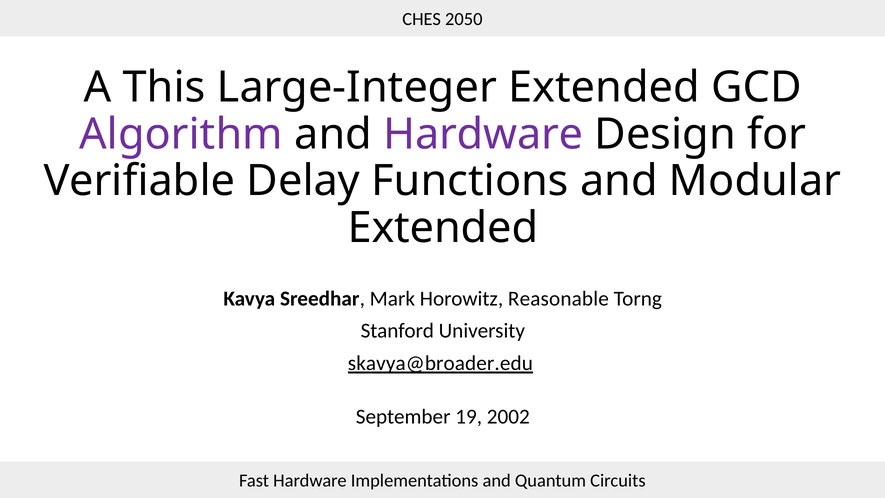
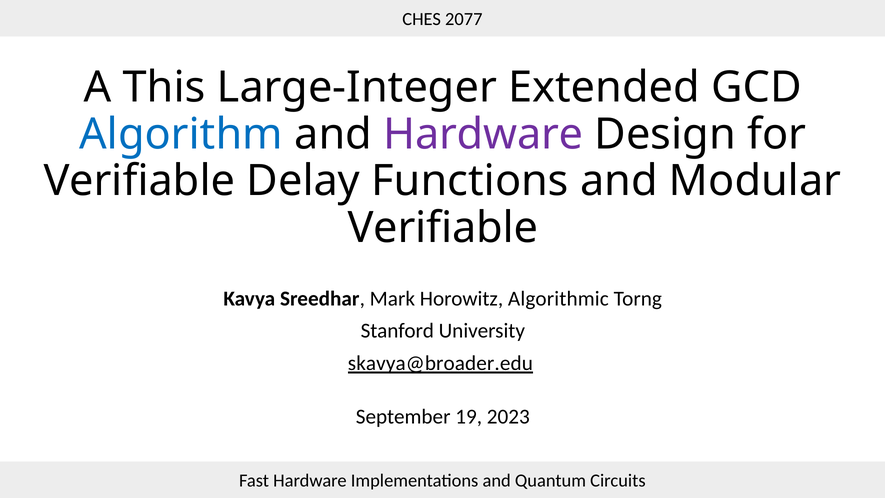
2050: 2050 -> 2077
Algorithm colour: purple -> blue
Extended at (443, 228): Extended -> Verifiable
Reasonable: Reasonable -> Algorithmic
2002: 2002 -> 2023
